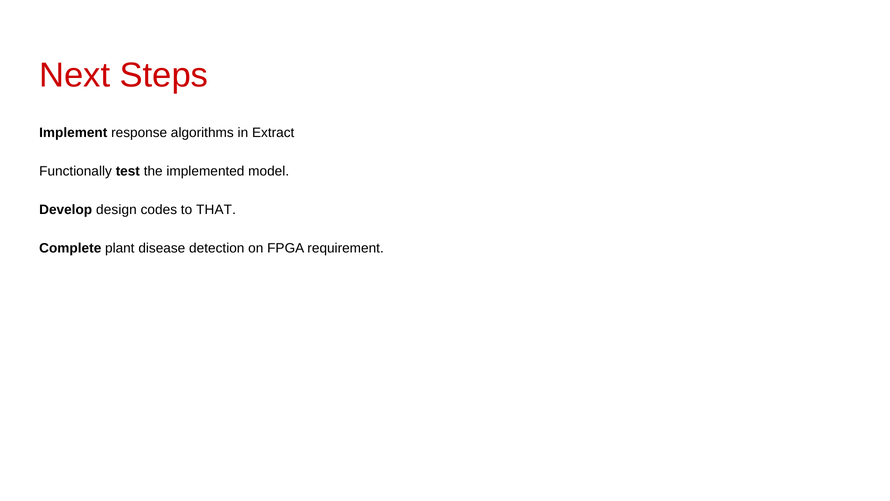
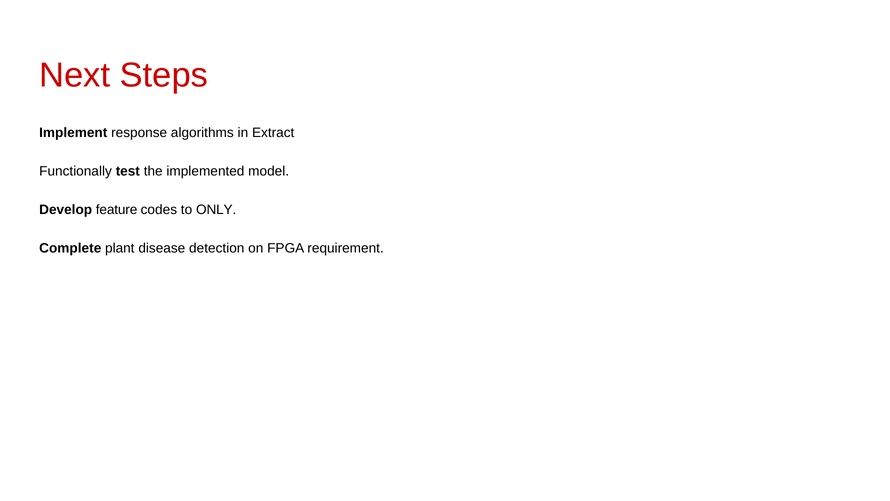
design: design -> feature
THAT: THAT -> ONLY
